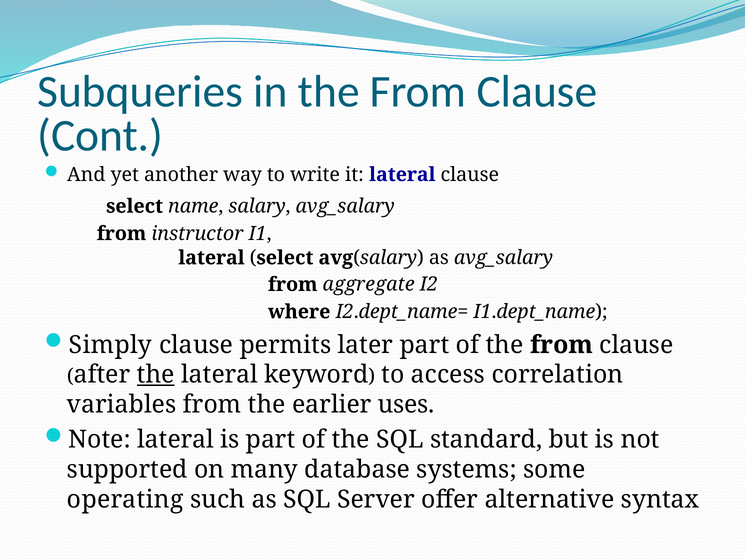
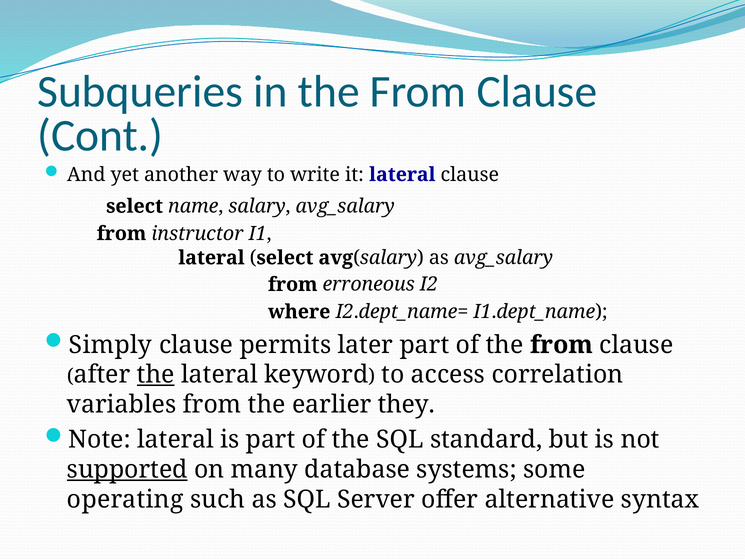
aggregate: aggregate -> erroneous
uses: uses -> they
supported underline: none -> present
